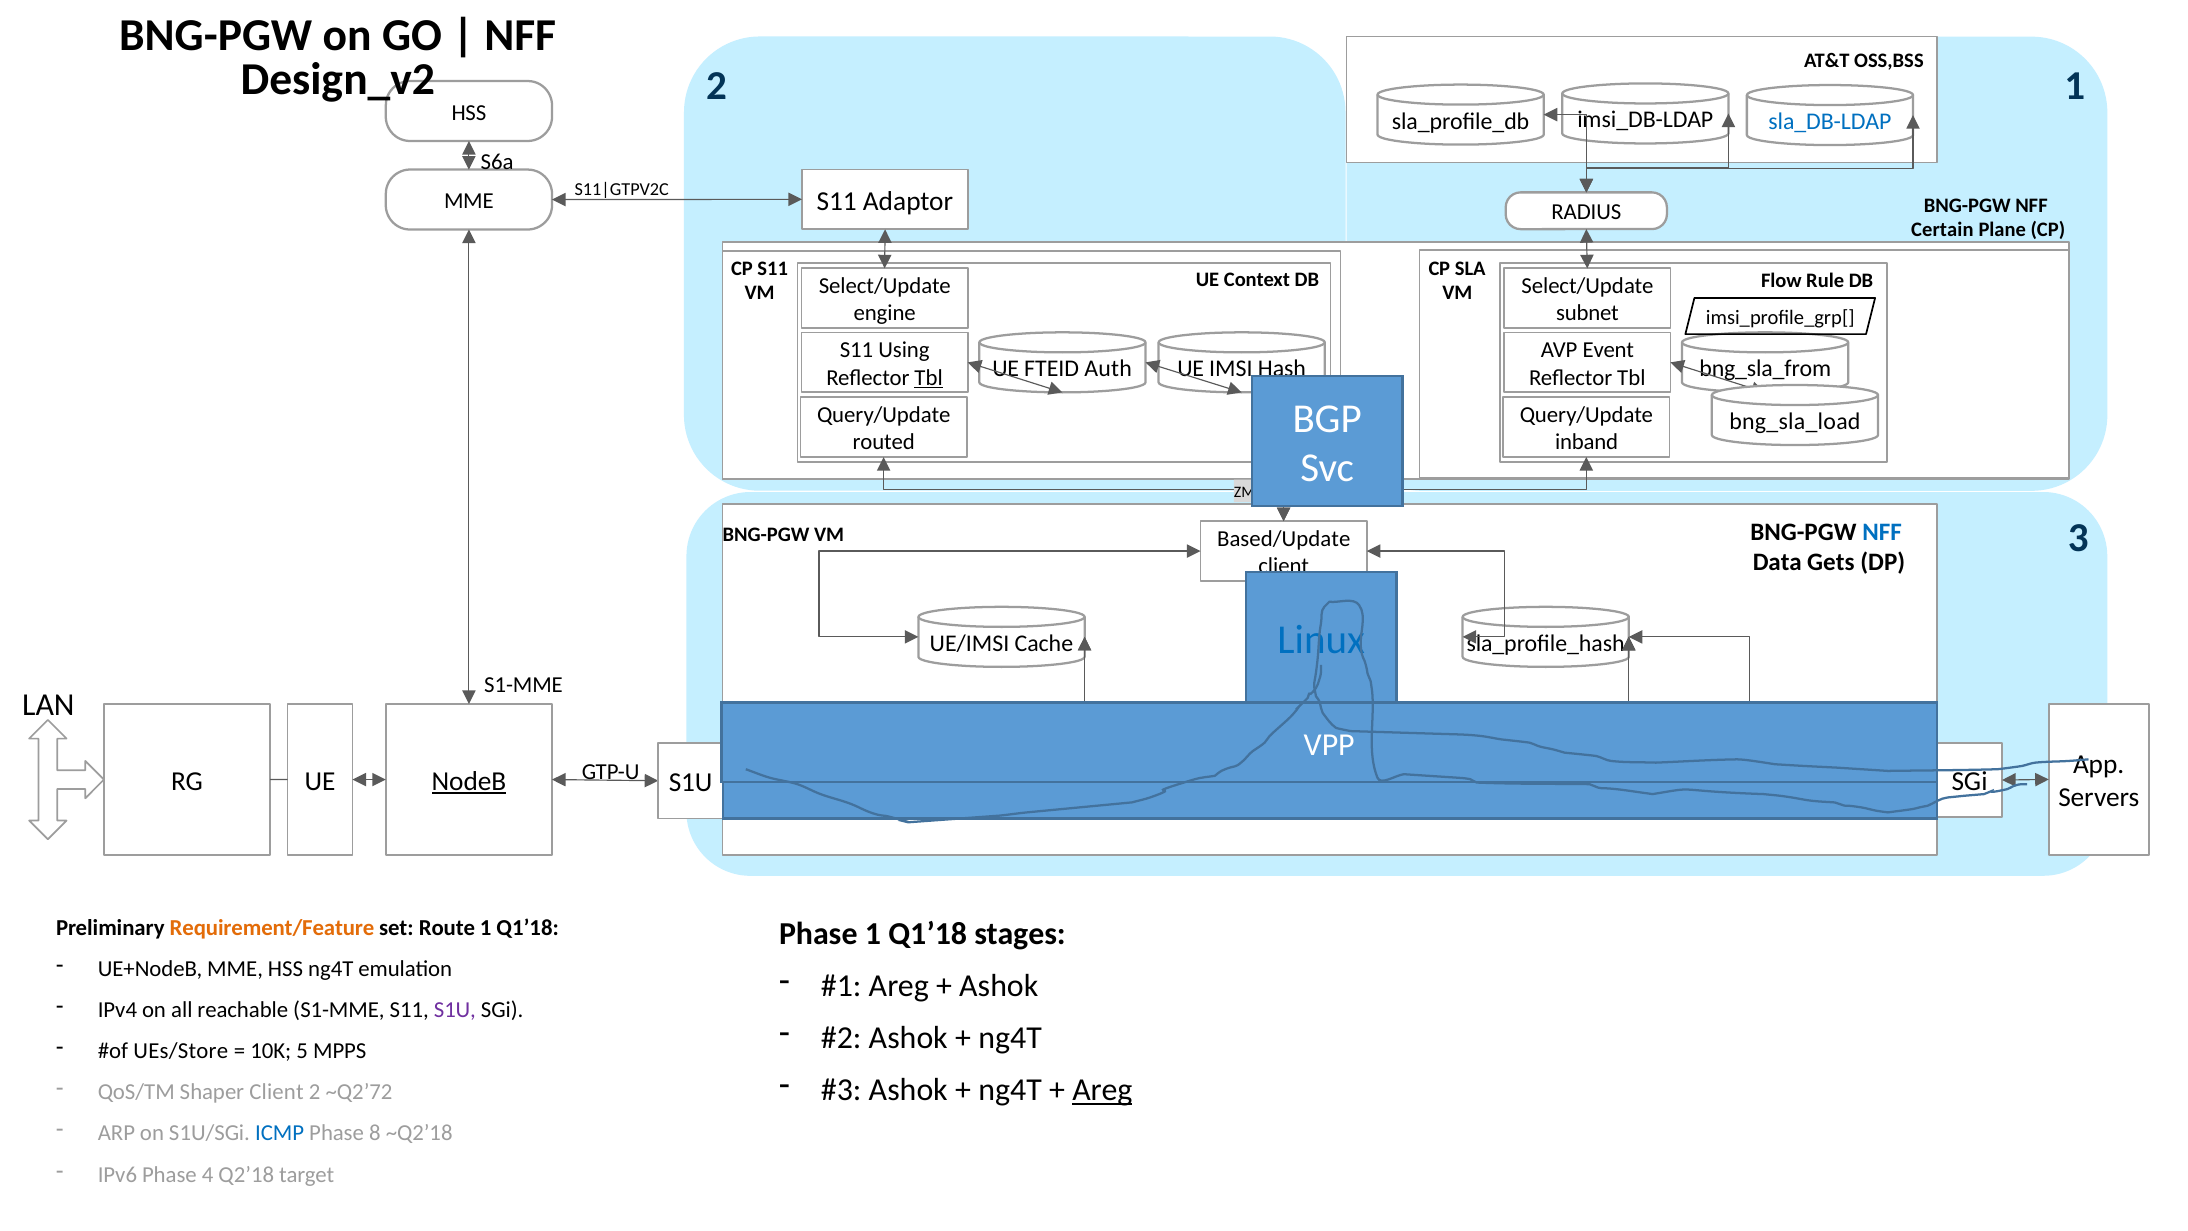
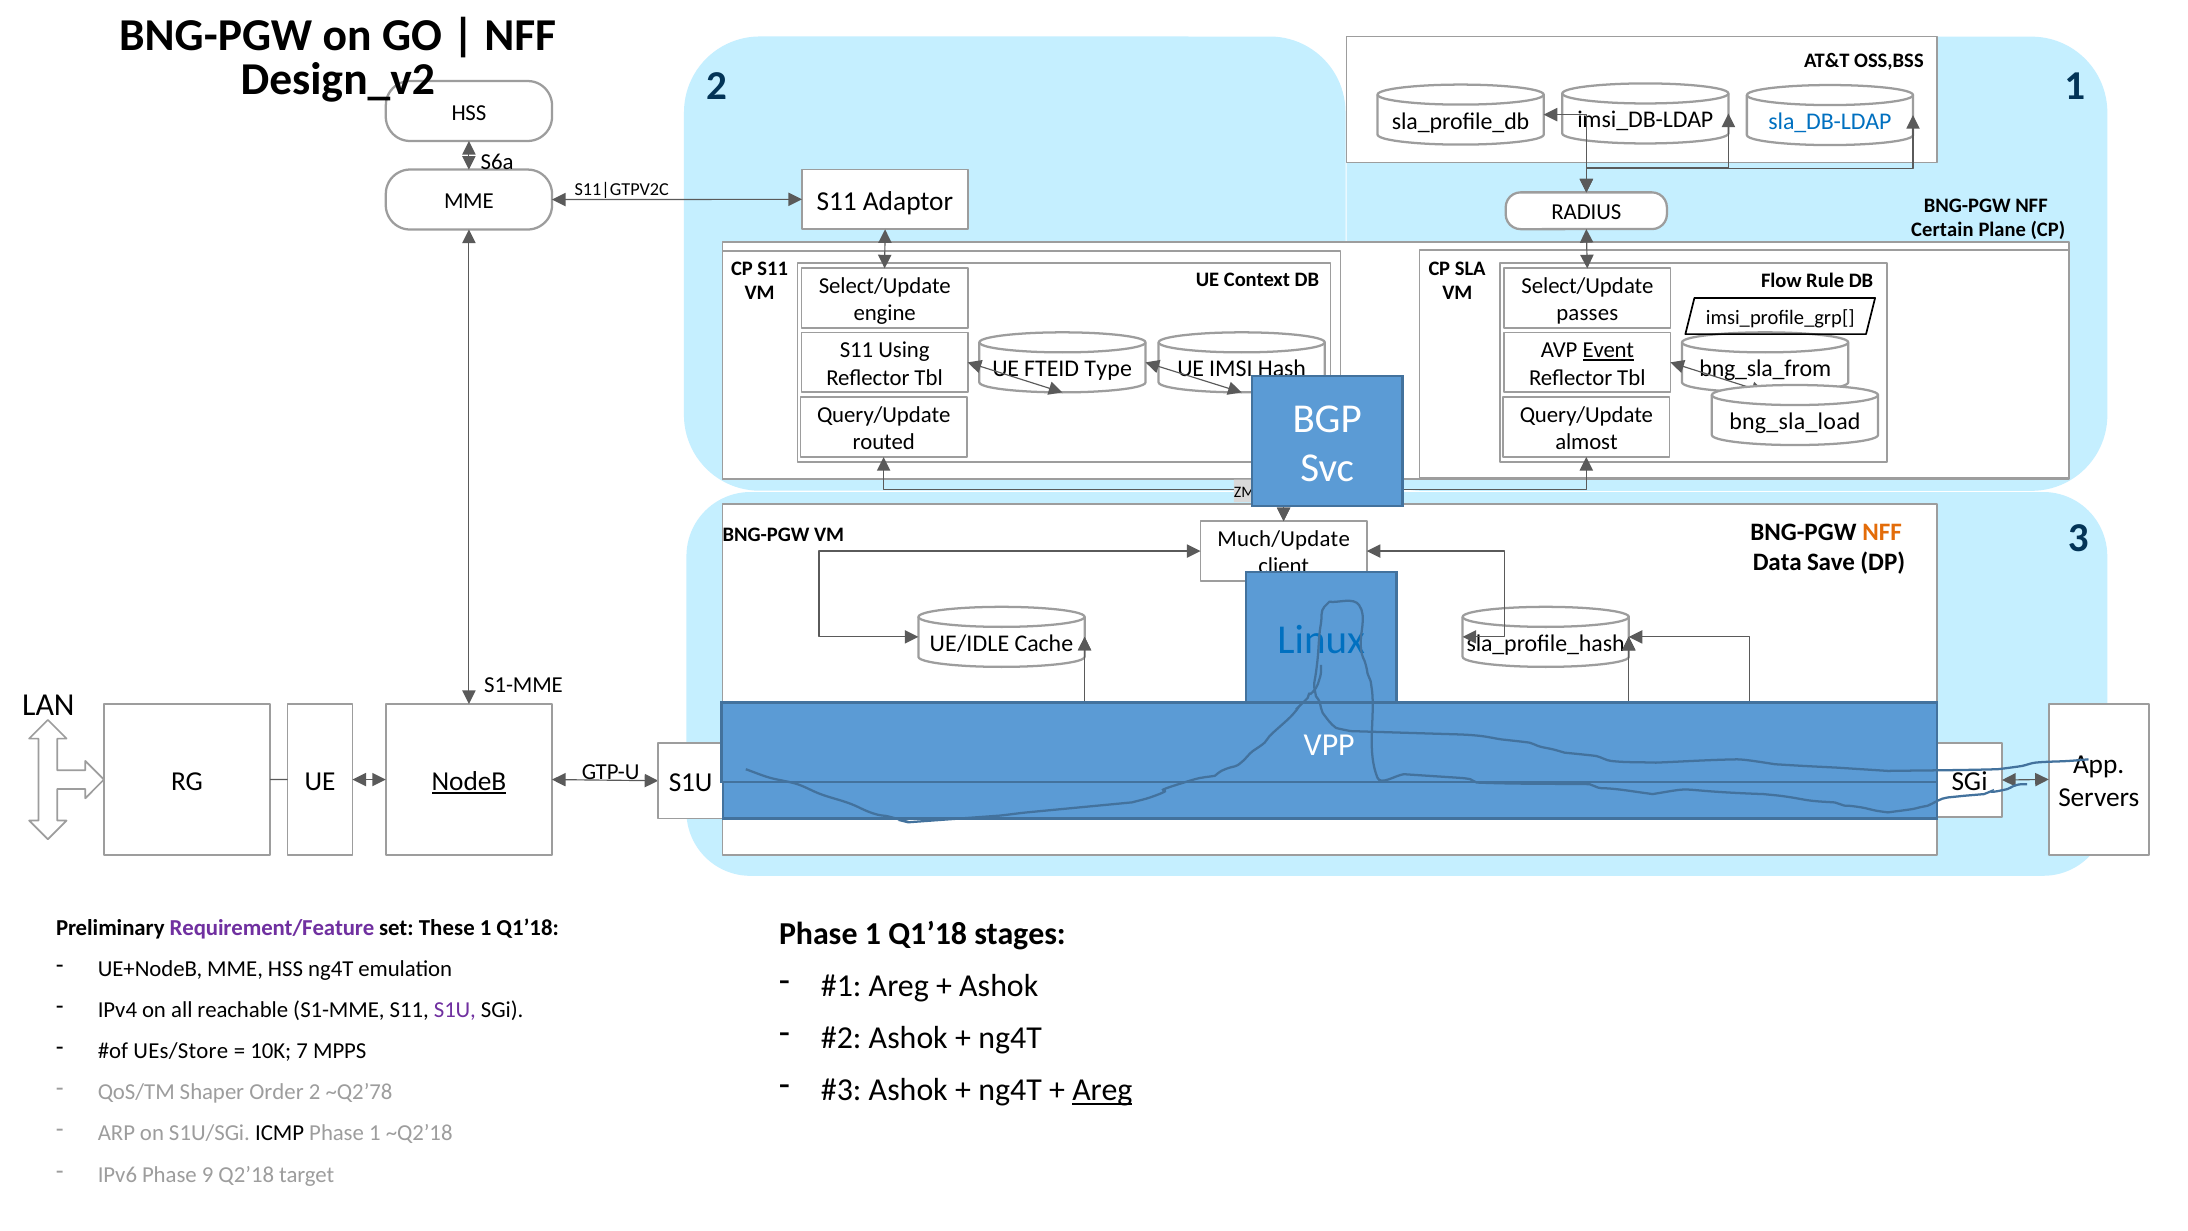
subnet: subnet -> passes
Event underline: none -> present
Auth: Auth -> Type
Tbl at (929, 377) underline: present -> none
inband: inband -> almost
NFF at (1882, 532) colour: blue -> orange
Based/Update: Based/Update -> Much/Update
Gets: Gets -> Save
UE/IMSI: UE/IMSI -> UE/IDLE
Requirement/Feature colour: orange -> purple
Route: Route -> These
5: 5 -> 7
Shaper Client: Client -> Order
~Q2’72: ~Q2’72 -> ~Q2’78
ICMP colour: blue -> black
8 at (375, 1133): 8 -> 1
4: 4 -> 9
